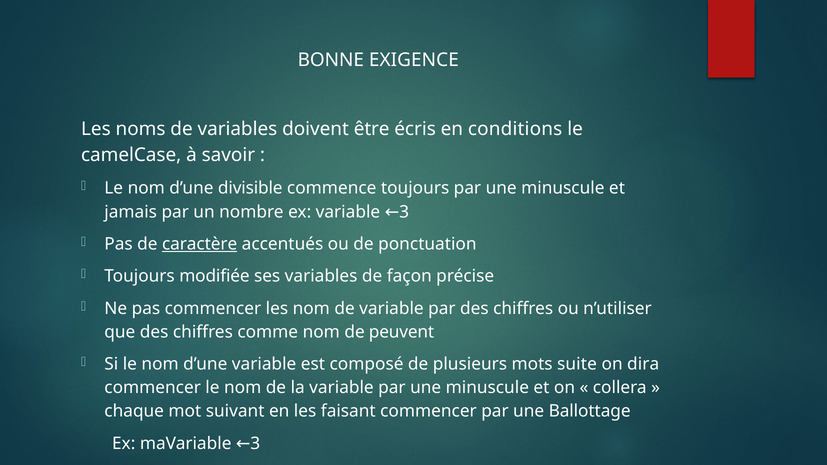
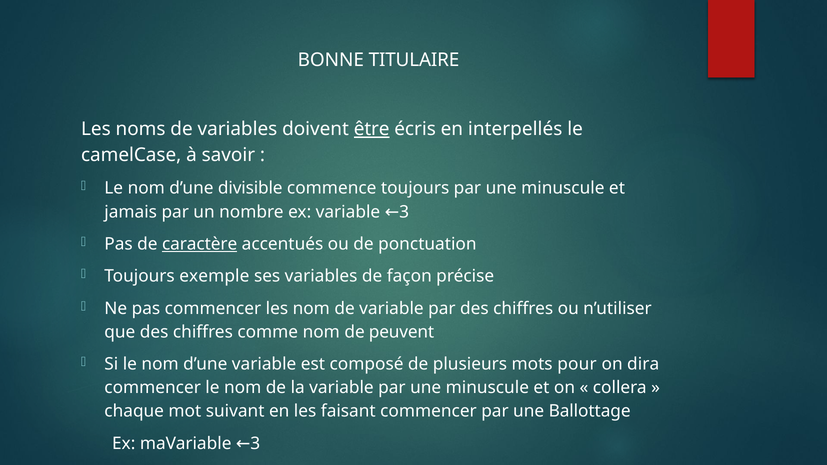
EXIGENCE: EXIGENCE -> TITULAIRE
être underline: none -> present
conditions: conditions -> interpellés
modifiée: modifiée -> exemple
suite: suite -> pour
